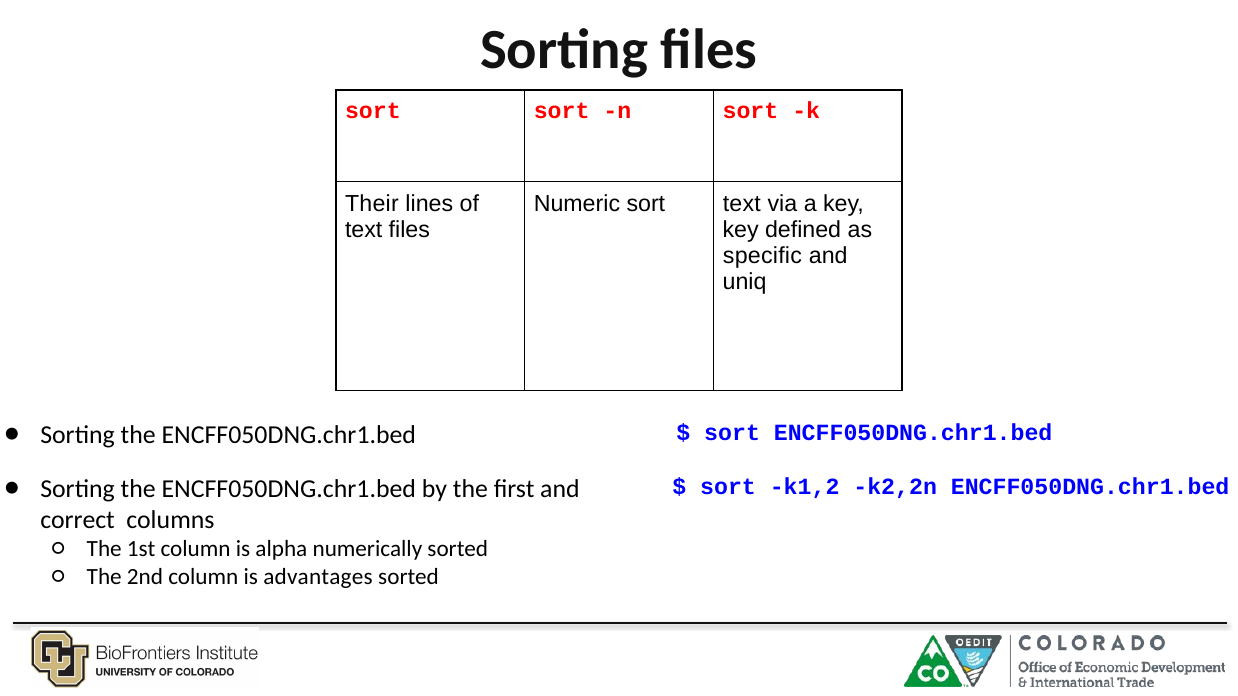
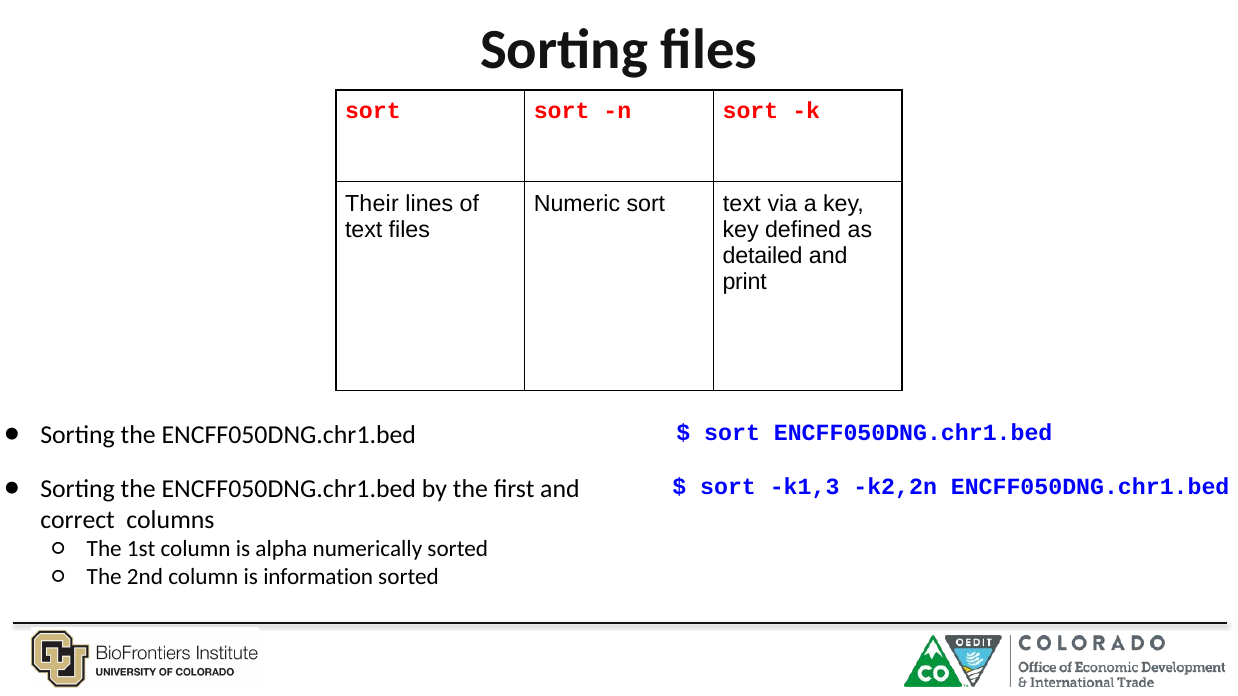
specific: specific -> detailed
uniq: uniq -> print
k1,2: k1,2 -> k1,3
advantages: advantages -> information
